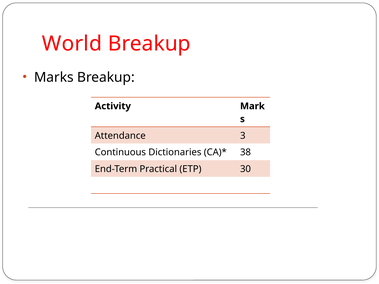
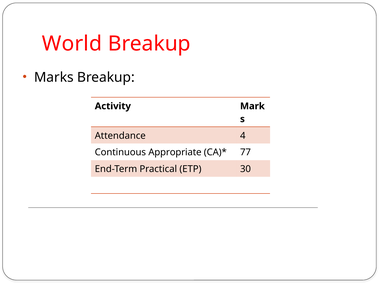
3: 3 -> 4
Dictionaries: Dictionaries -> Appropriate
38: 38 -> 77
